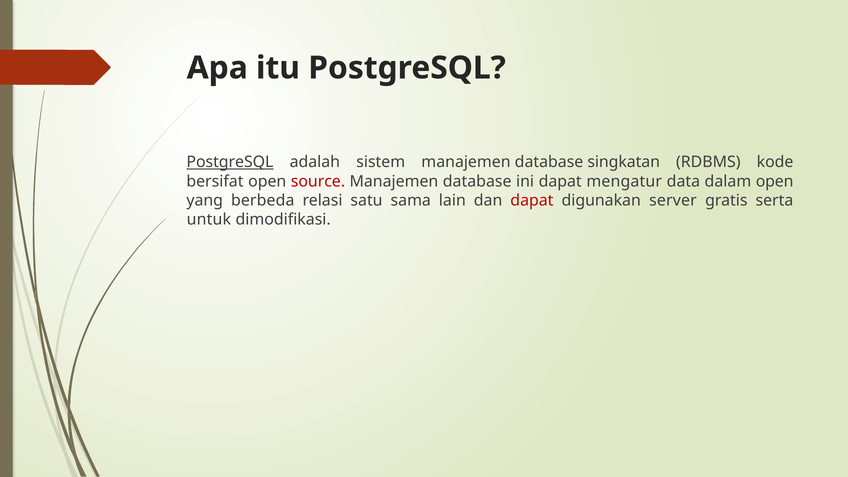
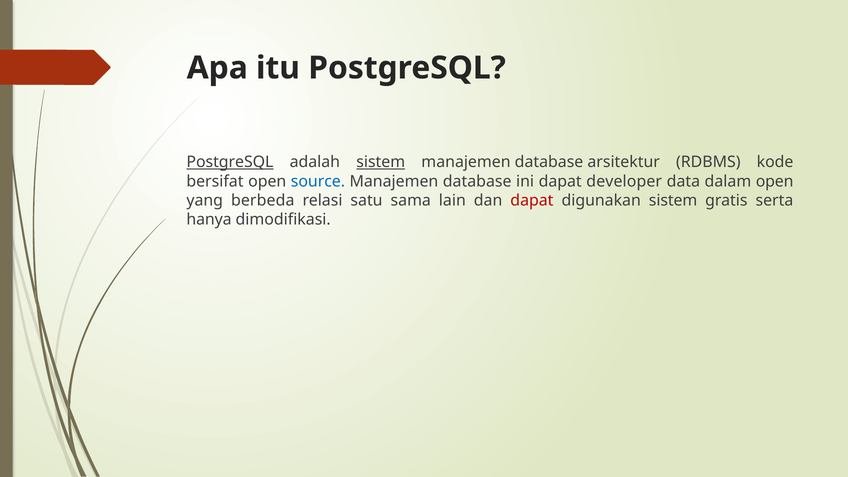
sistem at (381, 162) underline: none -> present
singkatan: singkatan -> arsitektur
source colour: red -> blue
mengatur: mengatur -> developer
digunakan server: server -> sistem
untuk: untuk -> hanya
